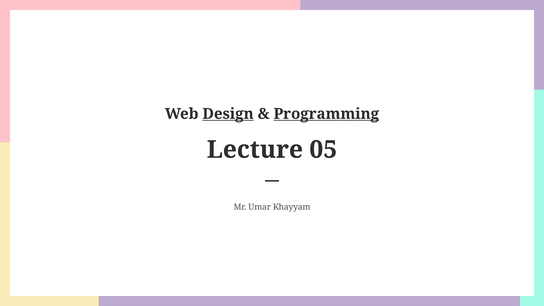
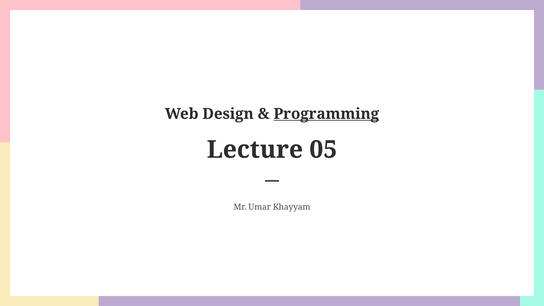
Design underline: present -> none
